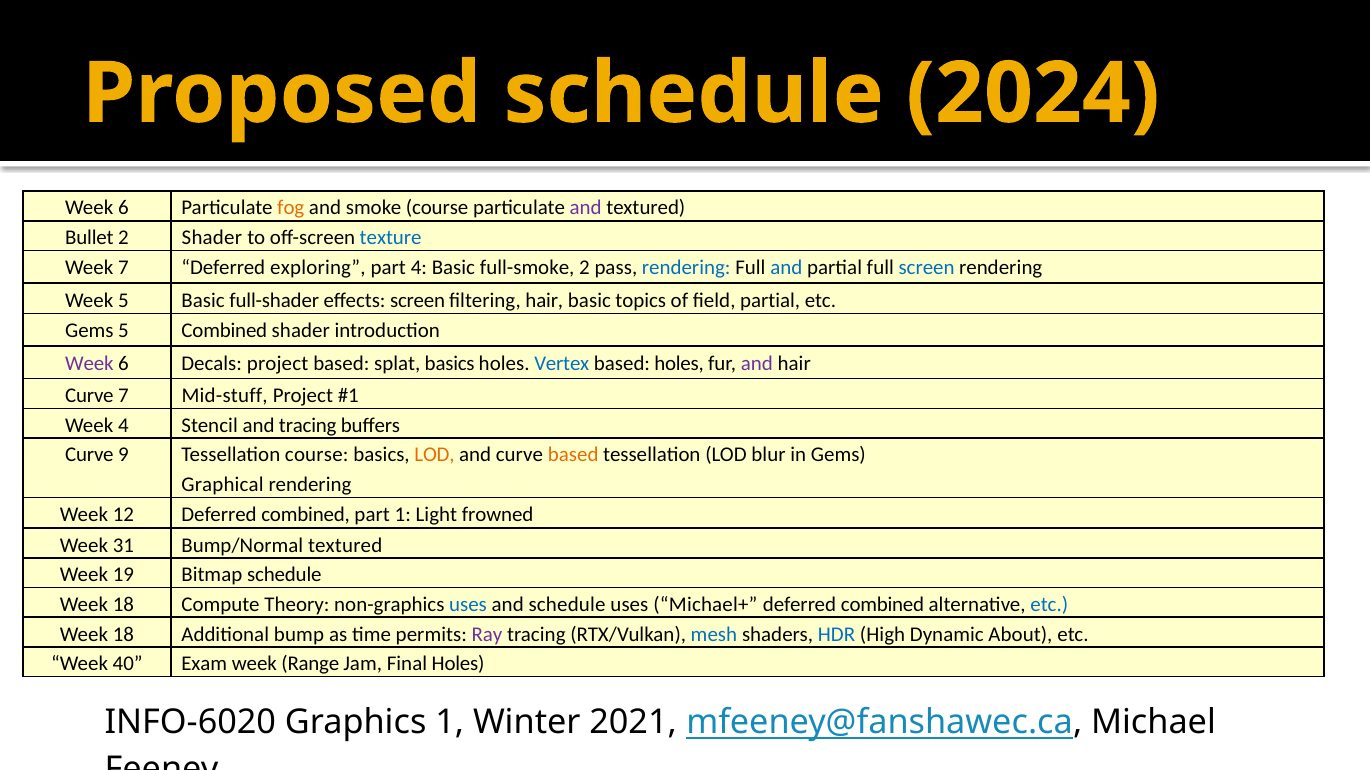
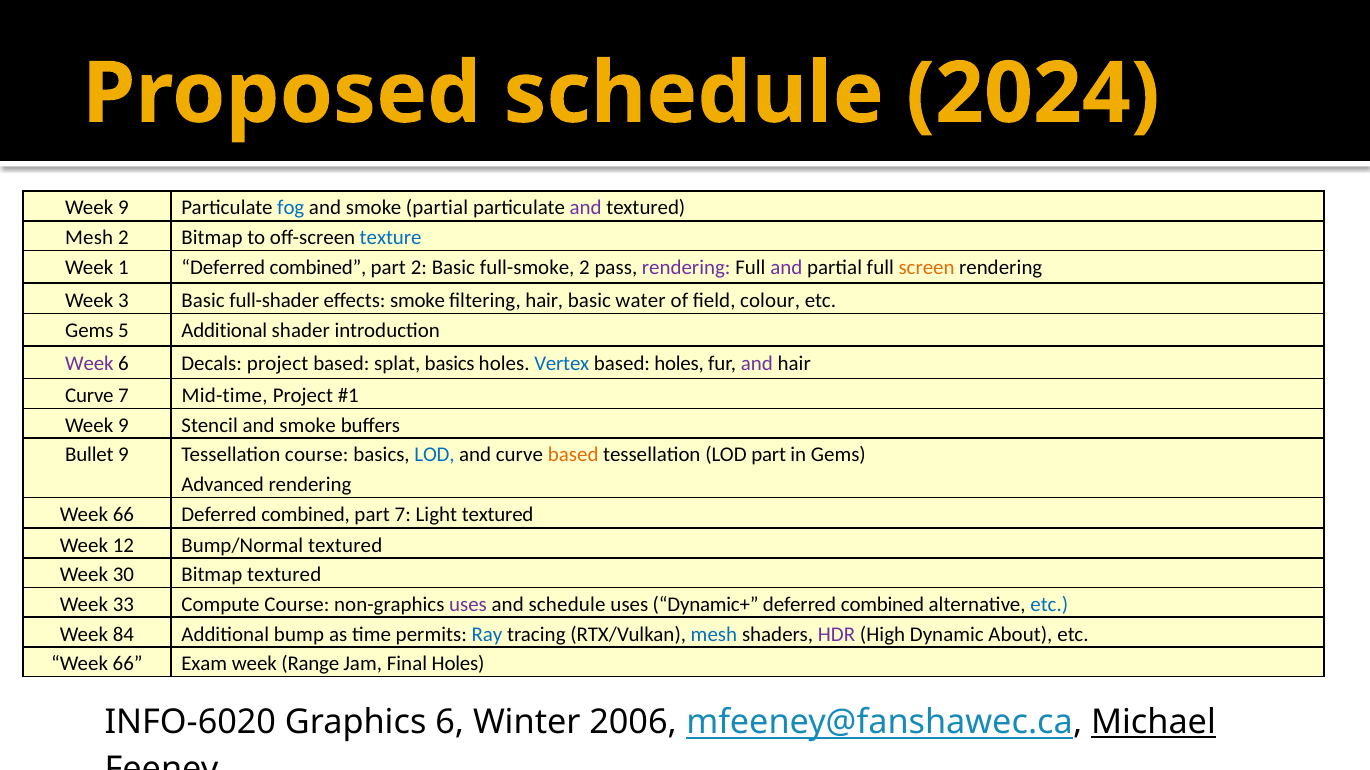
6 at (123, 208): 6 -> 9
fog colour: orange -> blue
smoke course: course -> partial
Bullet at (89, 238): Bullet -> Mesh
2 Shader: Shader -> Bitmap
Week 7: 7 -> 1
exploring at (318, 268): exploring -> combined
part 4: 4 -> 2
rendering at (686, 268) colour: blue -> purple
and at (786, 268) colour: blue -> purple
screen at (927, 268) colour: blue -> orange
Week 5: 5 -> 3
effects screen: screen -> smoke
topics: topics -> water
field partial: partial -> colour
5 Combined: Combined -> Additional
Mid-stuff: Mid-stuff -> Mid-time
4 at (123, 426): 4 -> 9
Stencil and tracing: tracing -> smoke
Curve at (89, 455): Curve -> Bullet
LOD at (435, 455) colour: orange -> blue
LOD blur: blur -> part
Graphical: Graphical -> Advanced
12 at (123, 515): 12 -> 66
part 1: 1 -> 7
Light frowned: frowned -> textured
31: 31 -> 12
19: 19 -> 30
Bitmap schedule: schedule -> textured
18 at (123, 605): 18 -> 33
Compute Theory: Theory -> Course
uses at (468, 605) colour: blue -> purple
Michael+: Michael+ -> Dynamic+
18 at (123, 635): 18 -> 84
Ray colour: purple -> blue
HDR colour: blue -> purple
40 at (128, 664): 40 -> 66
Graphics 1: 1 -> 6
2021: 2021 -> 2006
Michael underline: none -> present
